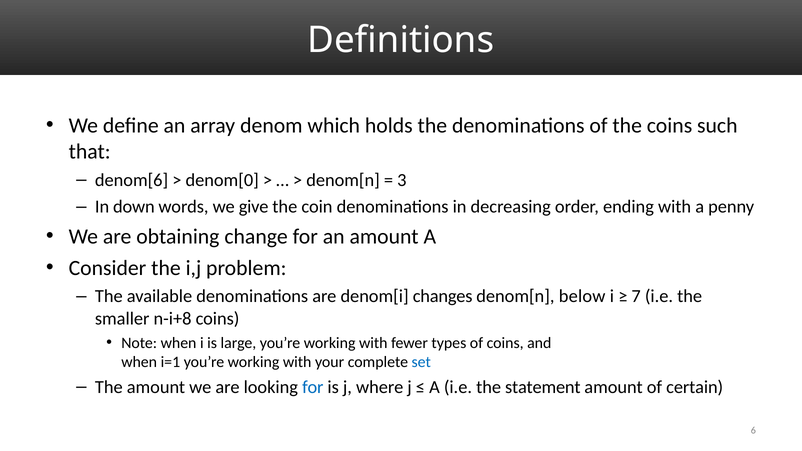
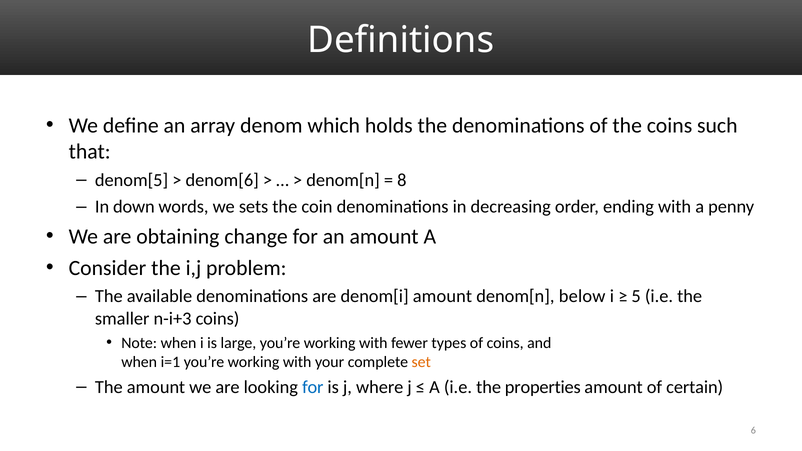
denom[6: denom[6 -> denom[5
denom[0: denom[0 -> denom[6
3: 3 -> 8
give: give -> sets
denom[i changes: changes -> amount
7: 7 -> 5
n-i+8: n-i+8 -> n-i+3
set colour: blue -> orange
statement: statement -> properties
